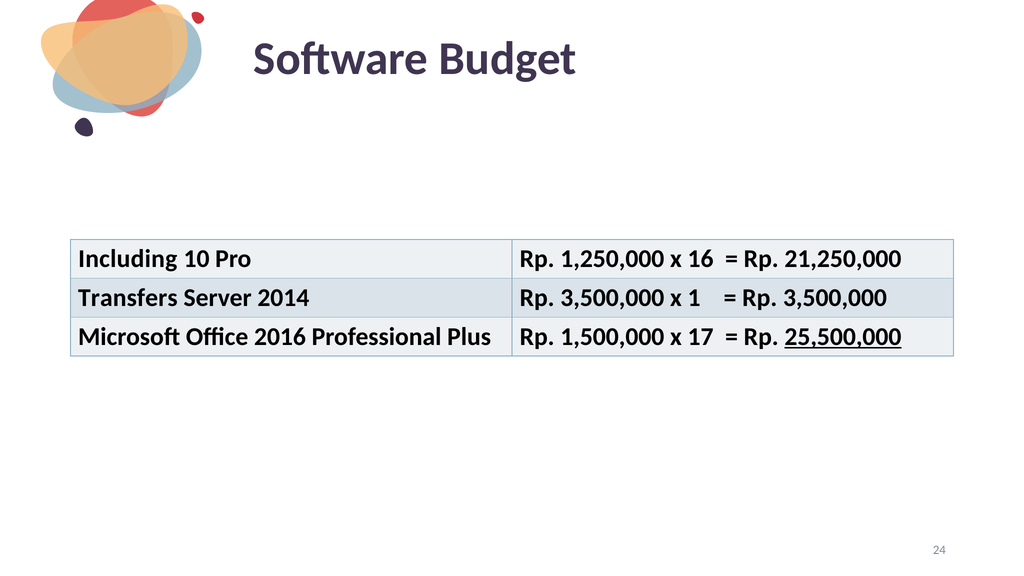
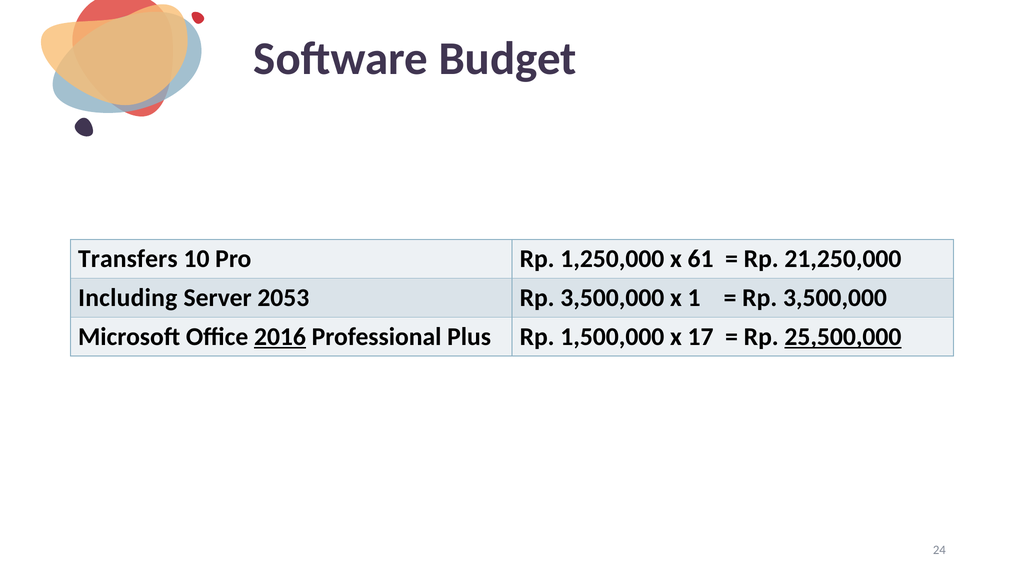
Including: Including -> Transfers
16: 16 -> 61
Transfers: Transfers -> Including
2014: 2014 -> 2053
2016 underline: none -> present
